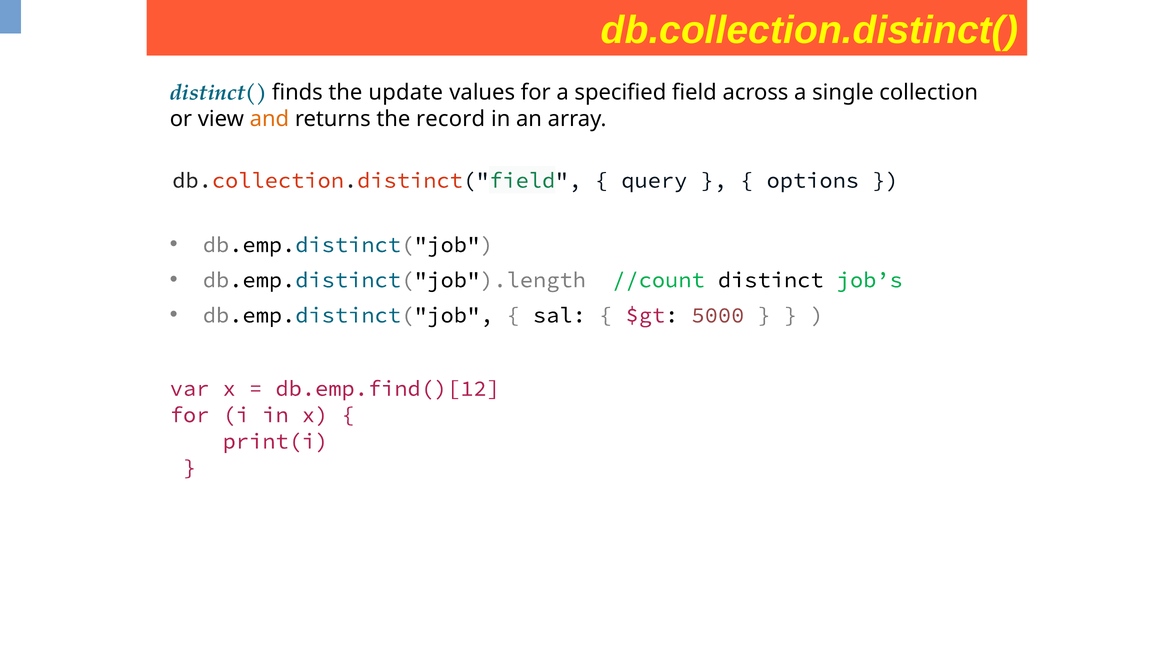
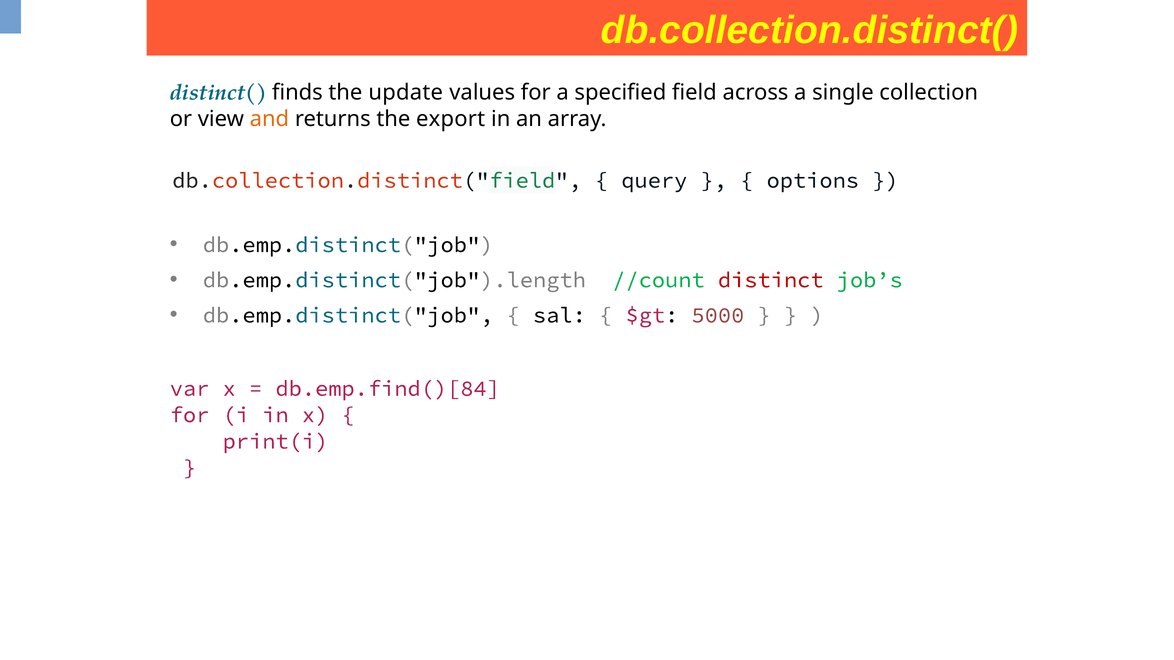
record: record -> export
distinct colour: black -> red
db.emp.find()[12: db.emp.find()[12 -> db.emp.find()[84
